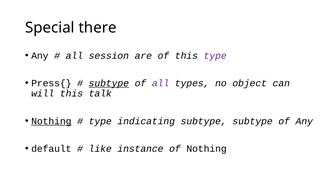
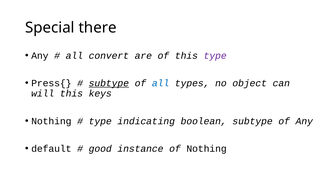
session: session -> convert
all at (161, 83) colour: purple -> blue
talk: talk -> keys
Nothing at (51, 121) underline: present -> none
indicating subtype: subtype -> boolean
like: like -> good
